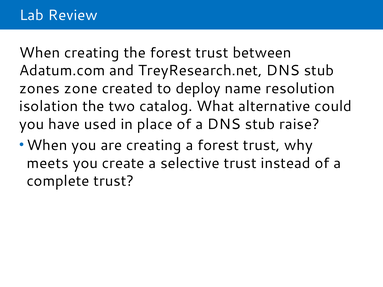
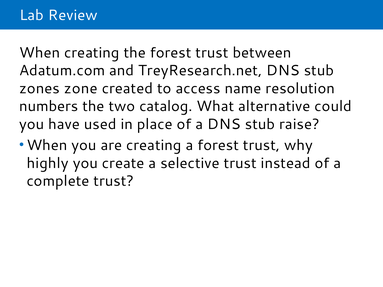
deploy: deploy -> access
isolation: isolation -> numbers
meets: meets -> highly
